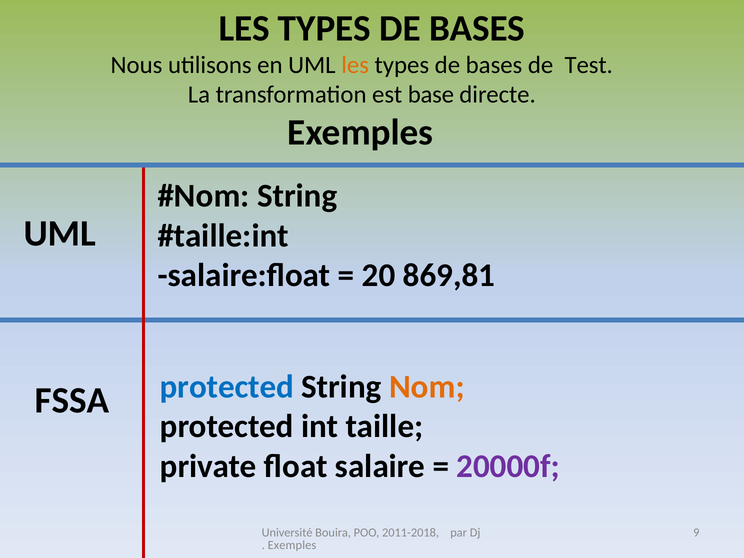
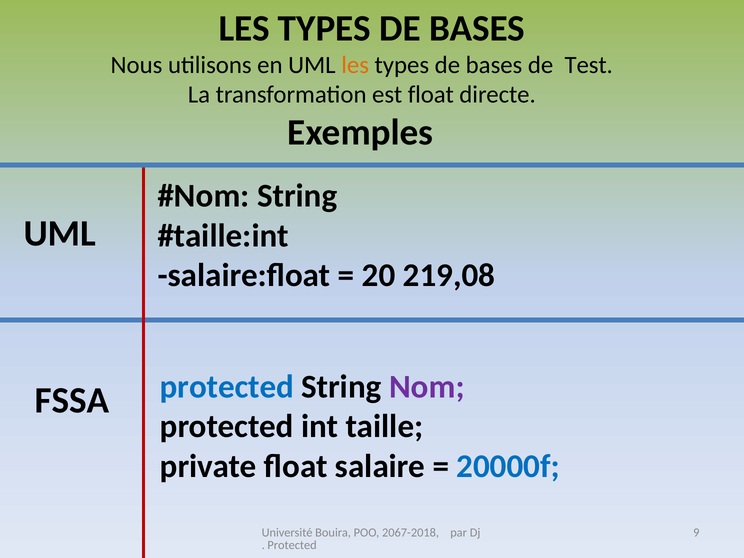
est base: base -> float
869,81: 869,81 -> 219,08
Nom colour: orange -> purple
20000f colour: purple -> blue
2011-2018: 2011-2018 -> 2067-2018
Exemples at (292, 545): Exemples -> Protected
